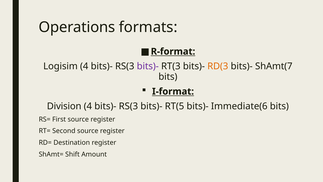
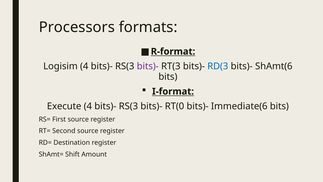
Operations: Operations -> Processors
RD(3 colour: orange -> blue
ShAmt(7: ShAmt(7 -> ShAmt(6
Division: Division -> Execute
RT(5: RT(5 -> RT(0
